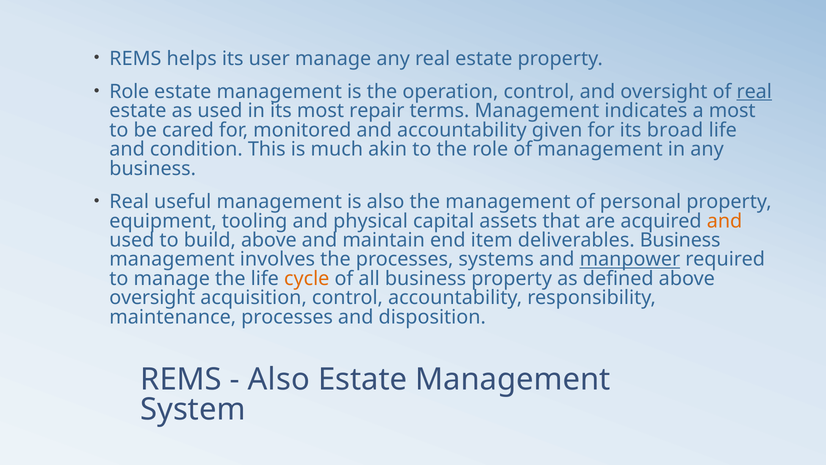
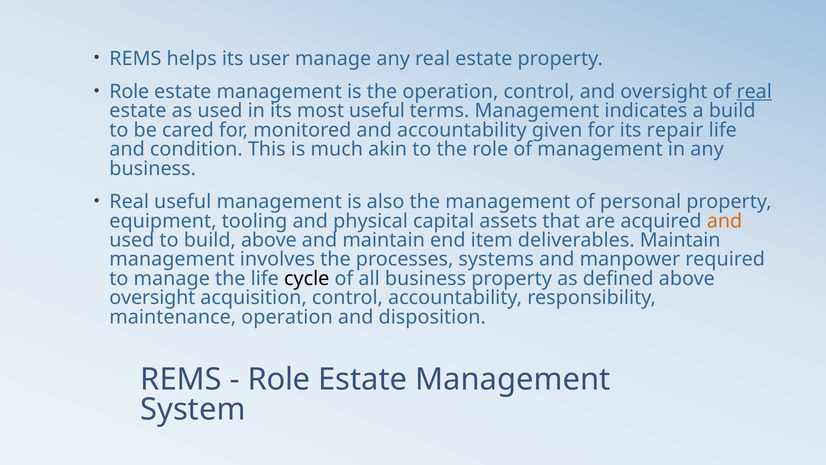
most repair: repair -> useful
a most: most -> build
broad: broad -> repair
deliverables Business: Business -> Maintain
manpower underline: present -> none
cycle colour: orange -> black
maintenance processes: processes -> operation
Also at (279, 380): Also -> Role
